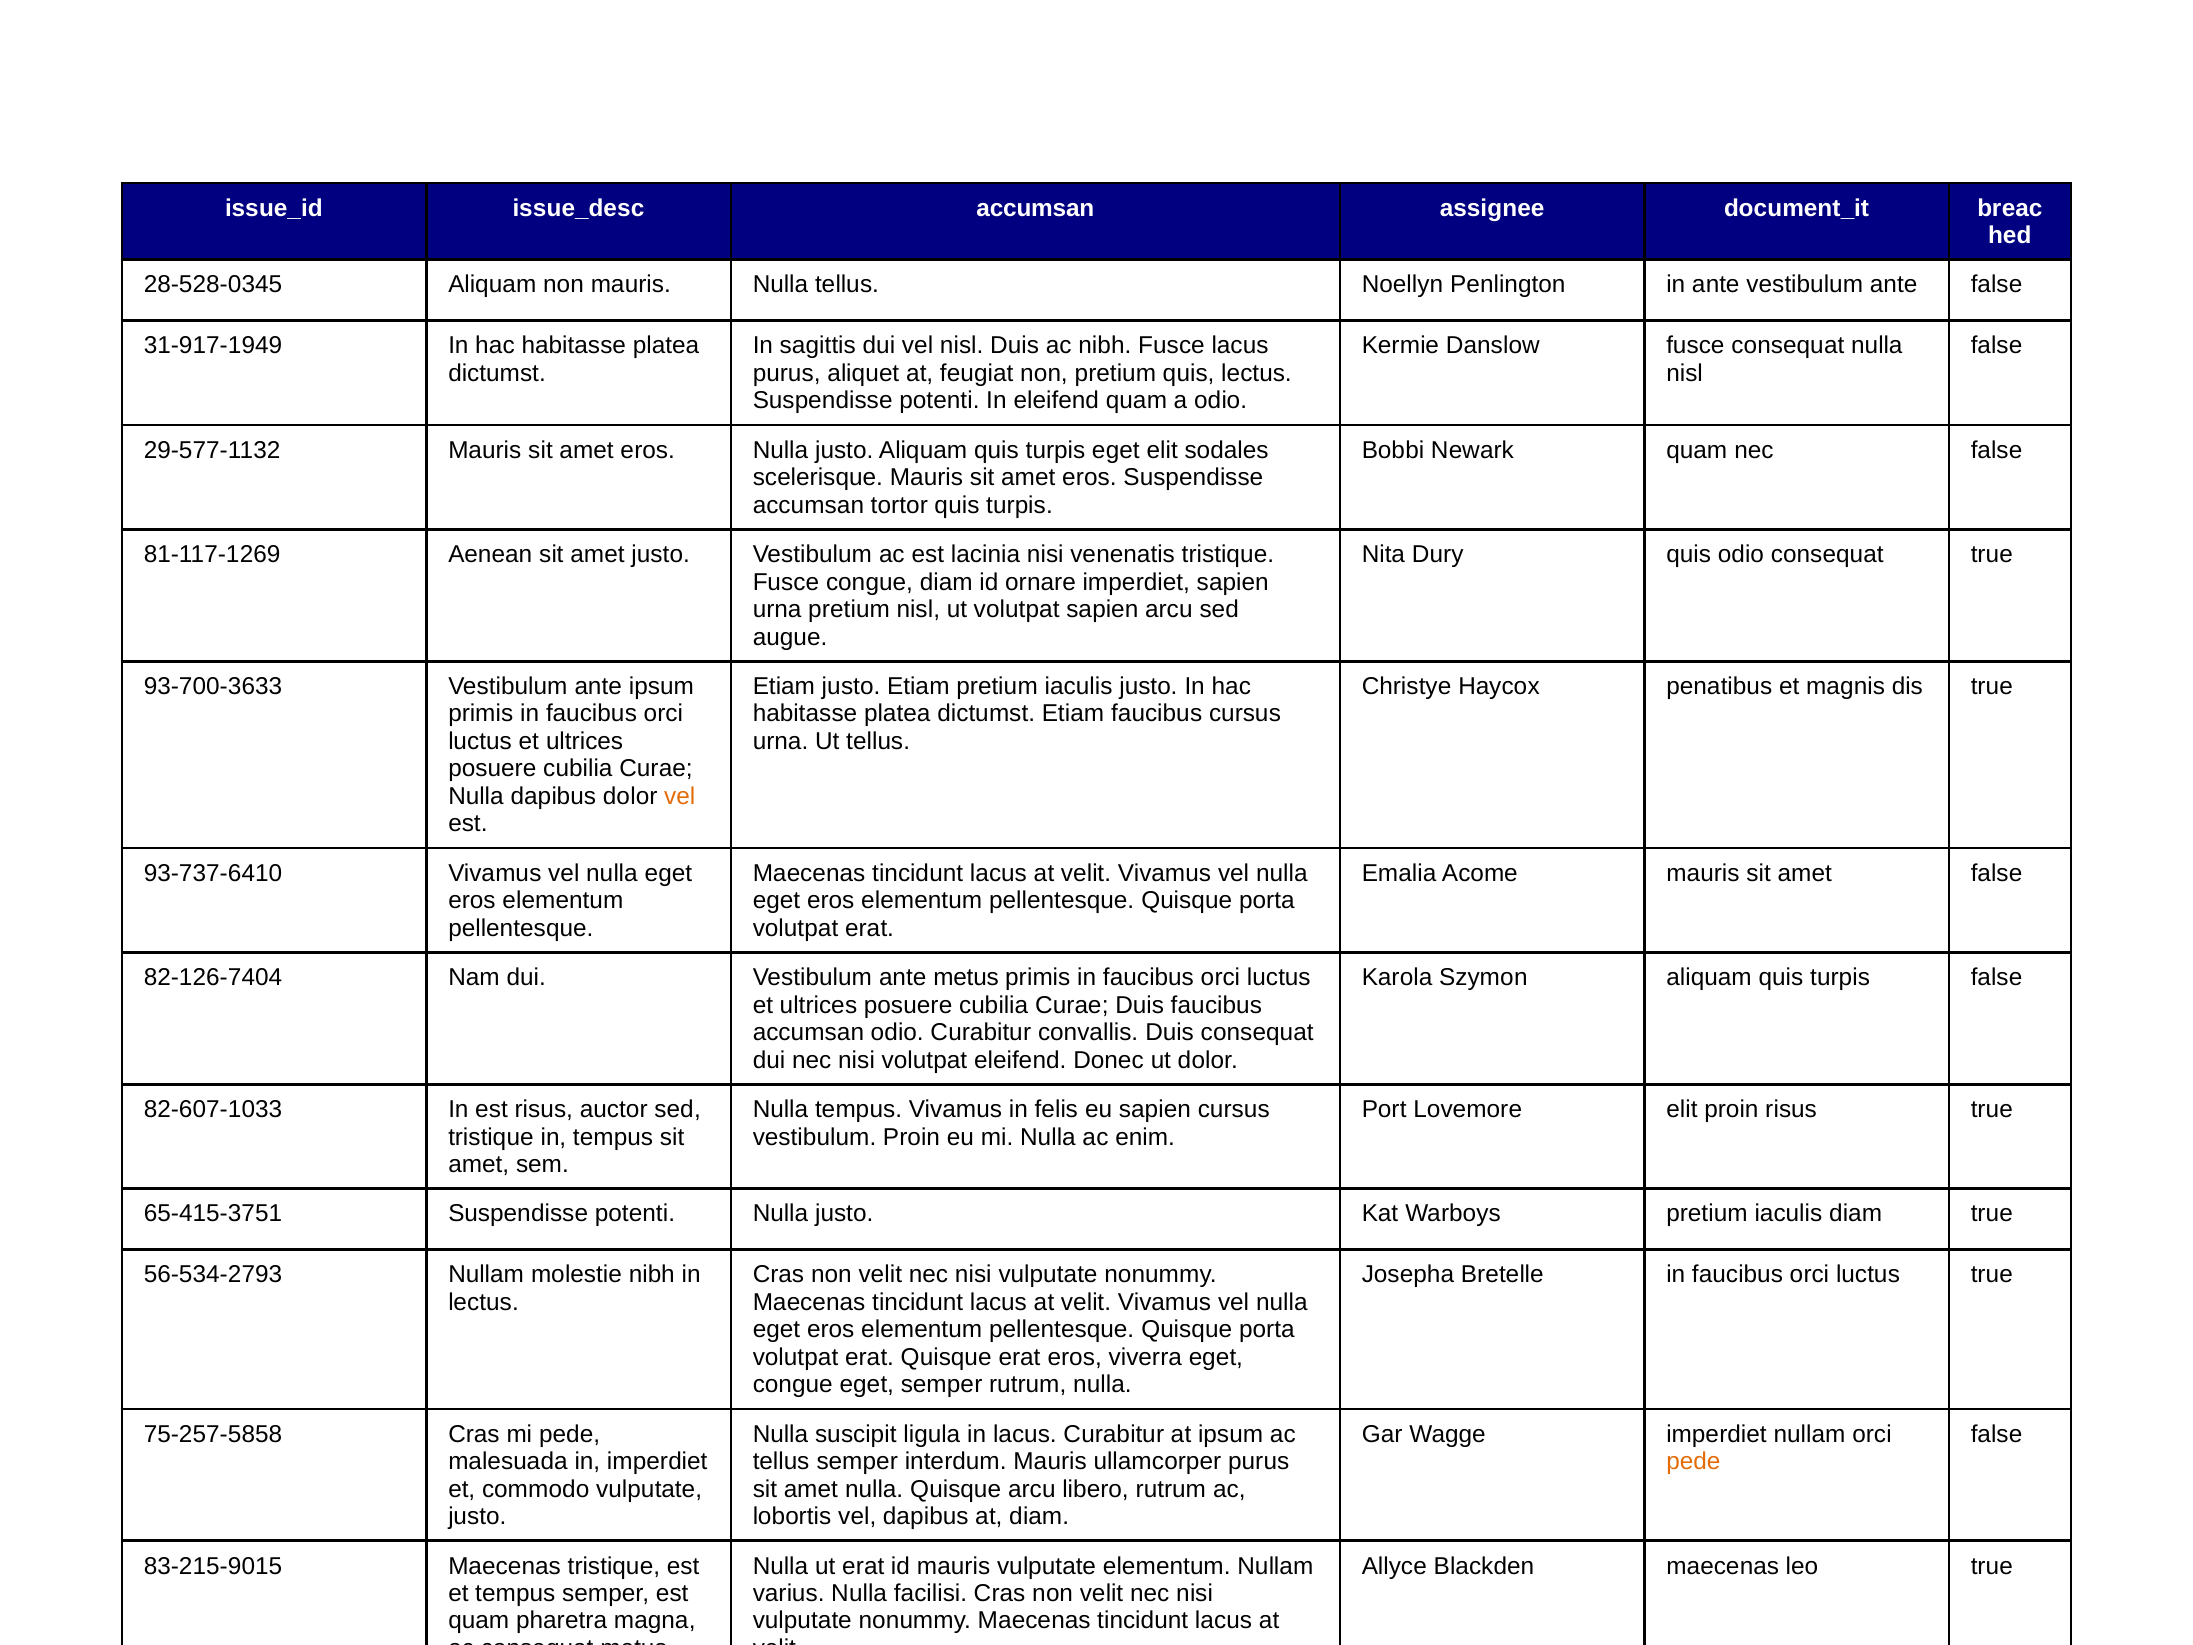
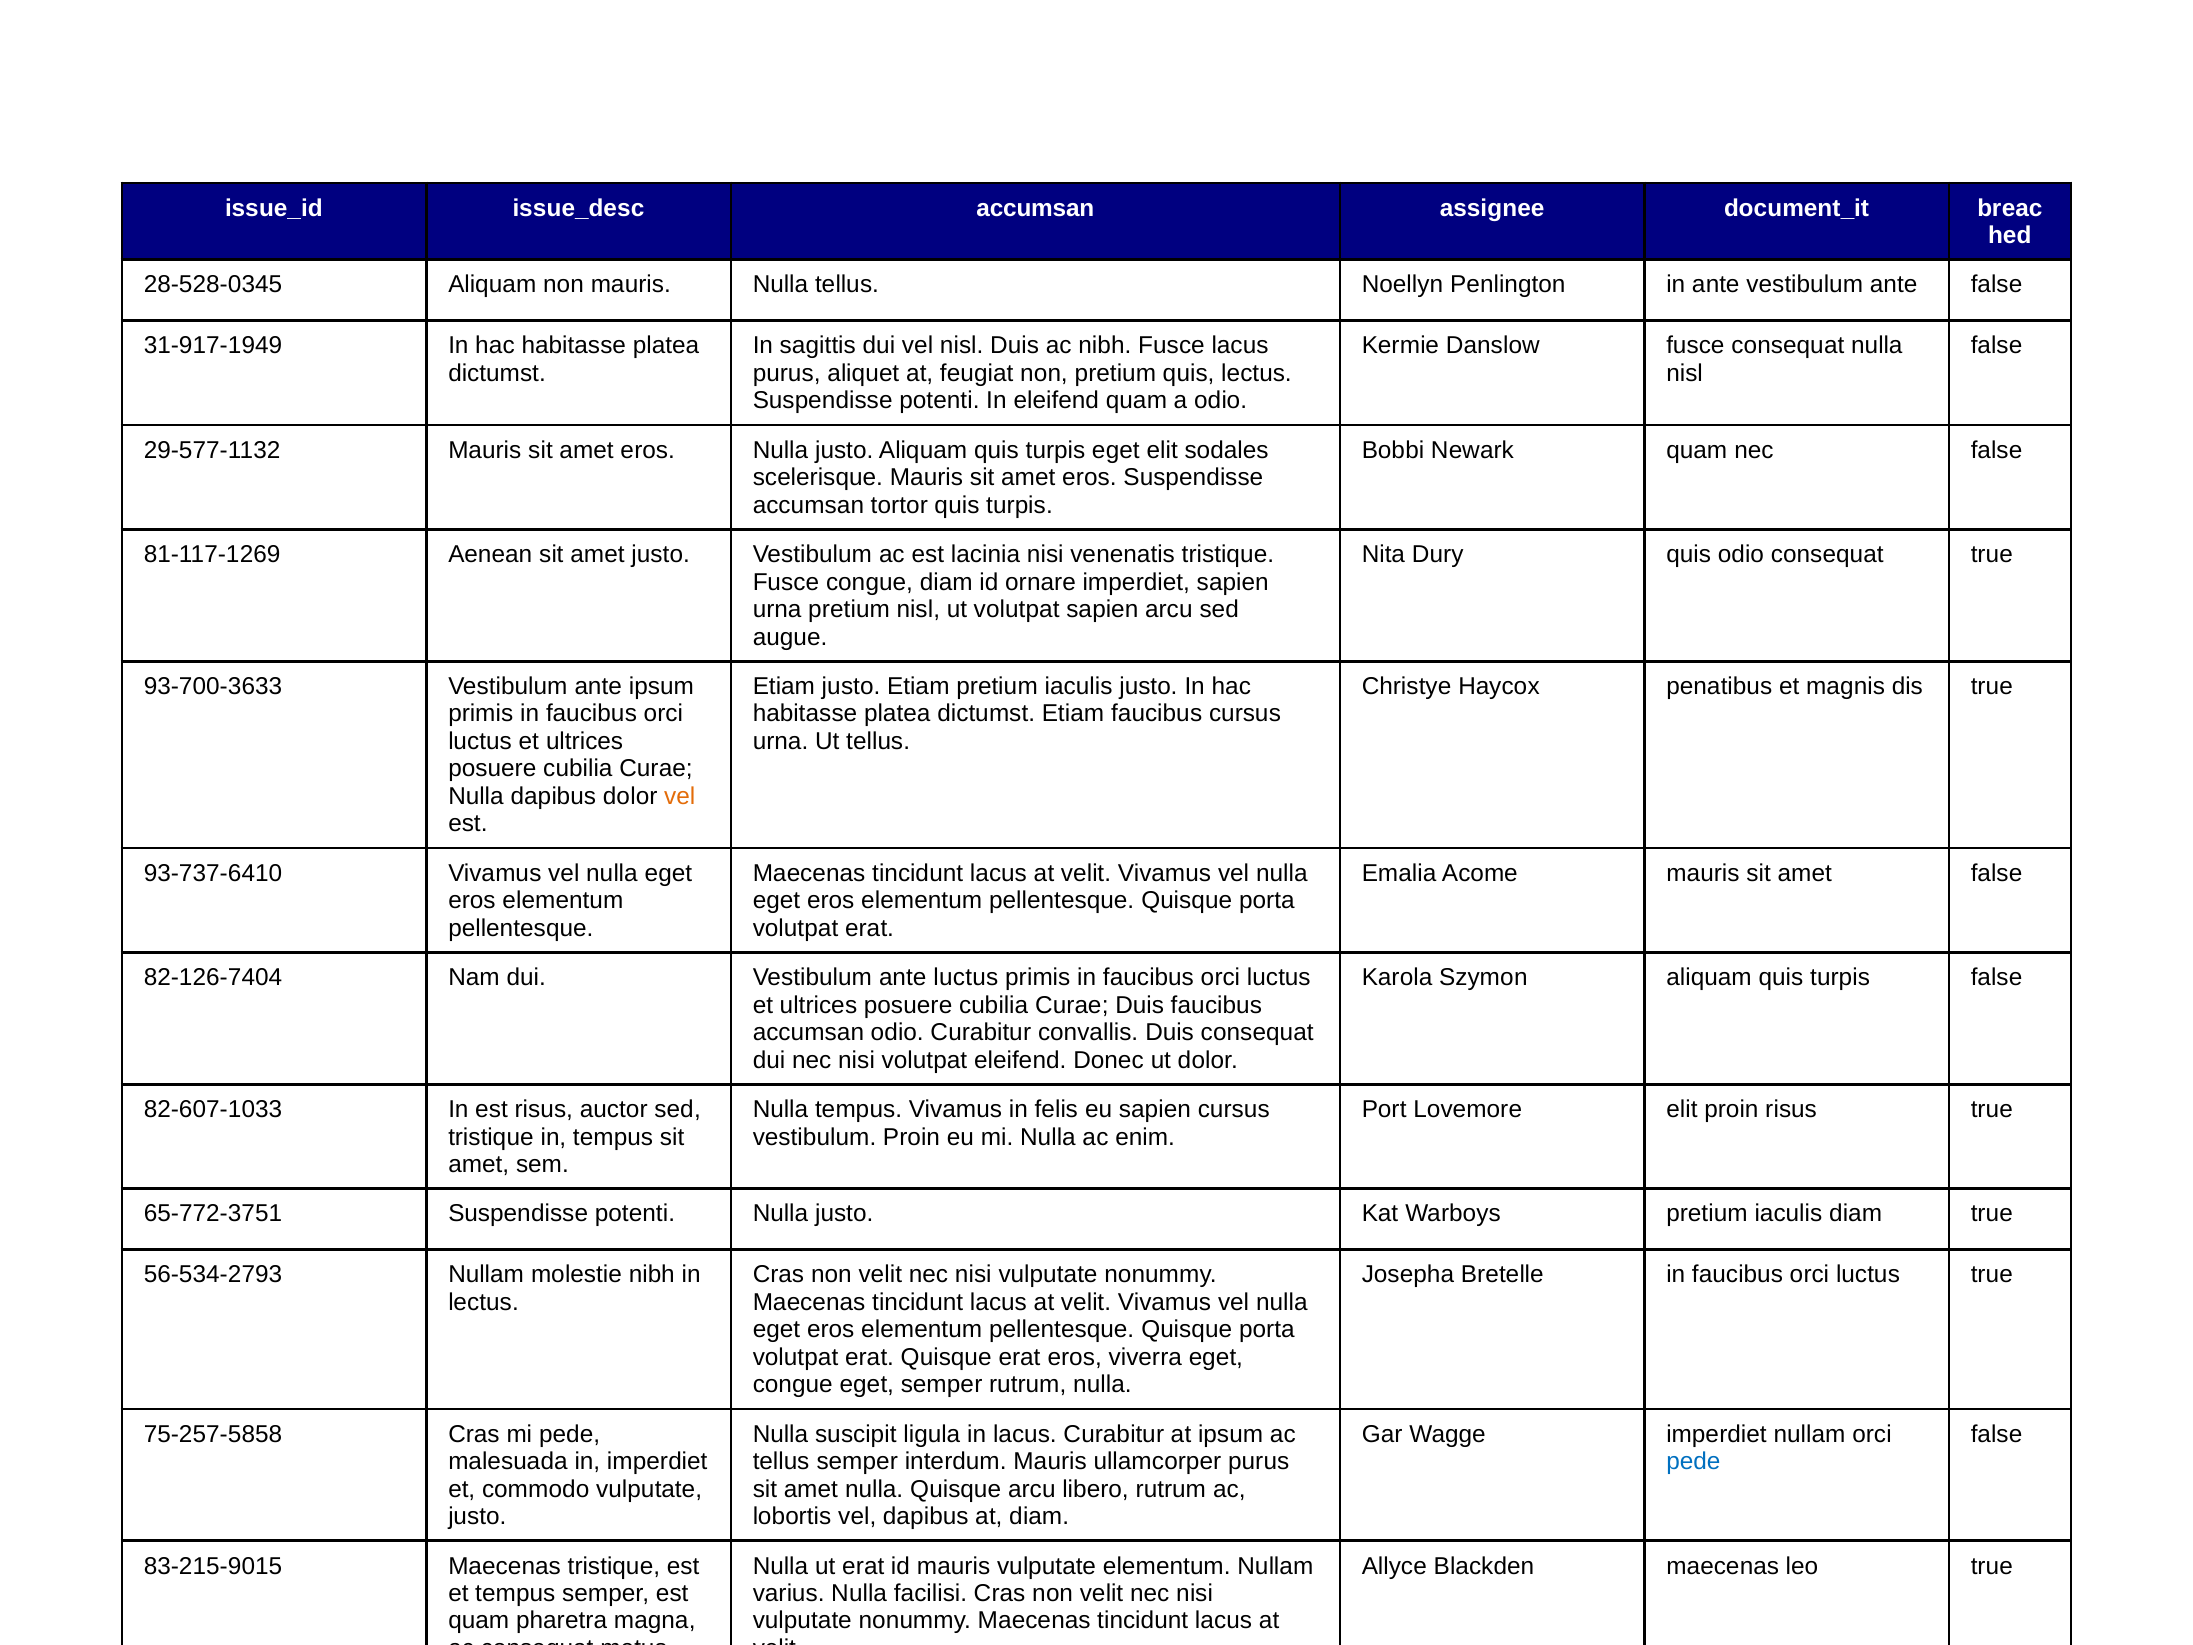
ante metus: metus -> luctus
65-415-3751: 65-415-3751 -> 65-772-3751
pede at (1693, 1461) colour: orange -> blue
